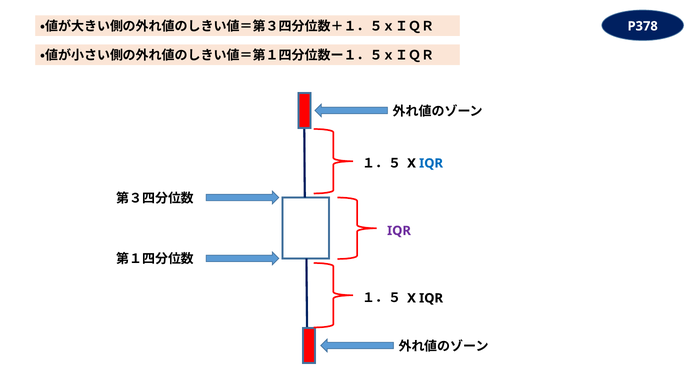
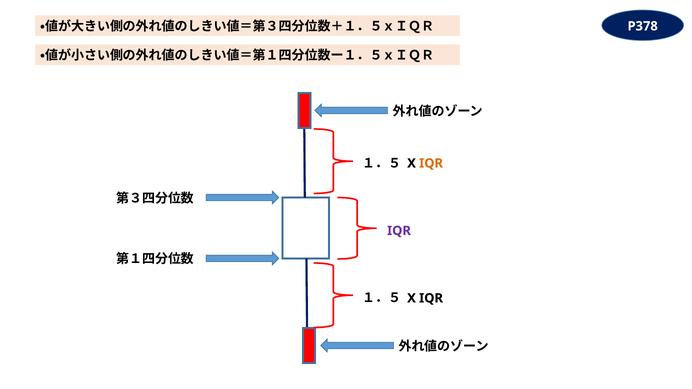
IQR at (431, 163) colour: blue -> orange
